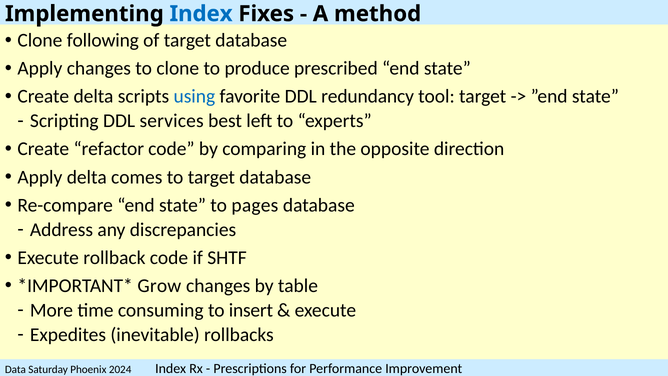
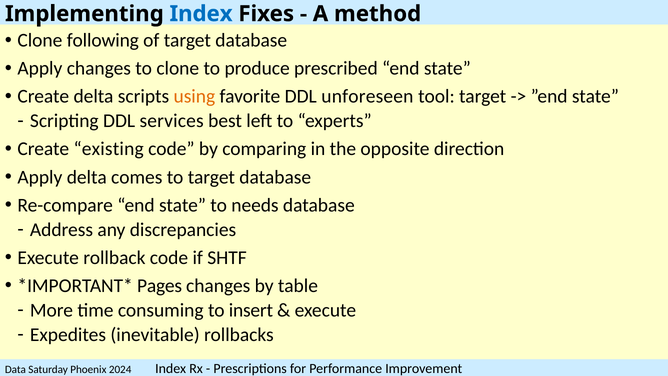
using colour: blue -> orange
redundancy: redundancy -> unforeseen
refactor: refactor -> existing
pages: pages -> needs
Grow: Grow -> Pages
